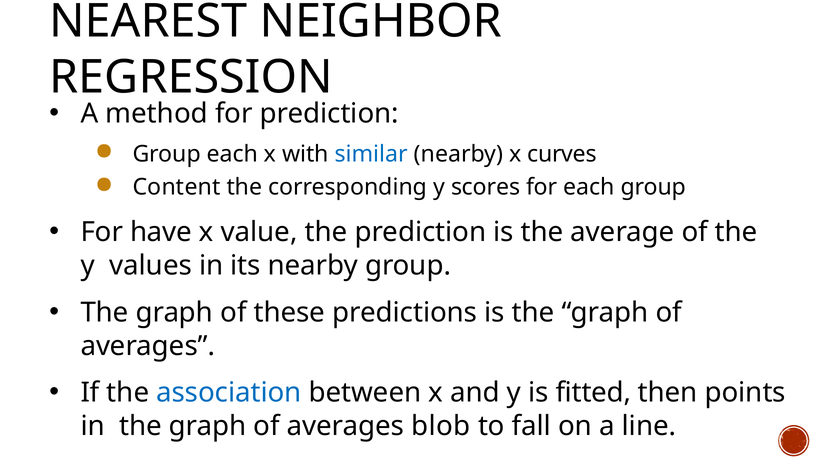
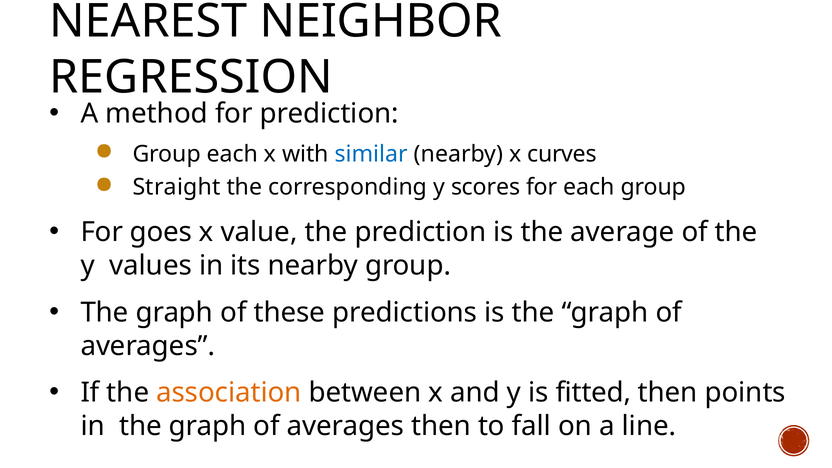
Content: Content -> Straight
have: have -> goes
association colour: blue -> orange
averages blob: blob -> then
